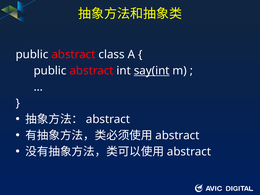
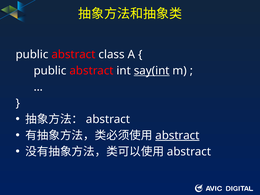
abstract at (177, 135) underline: none -> present
